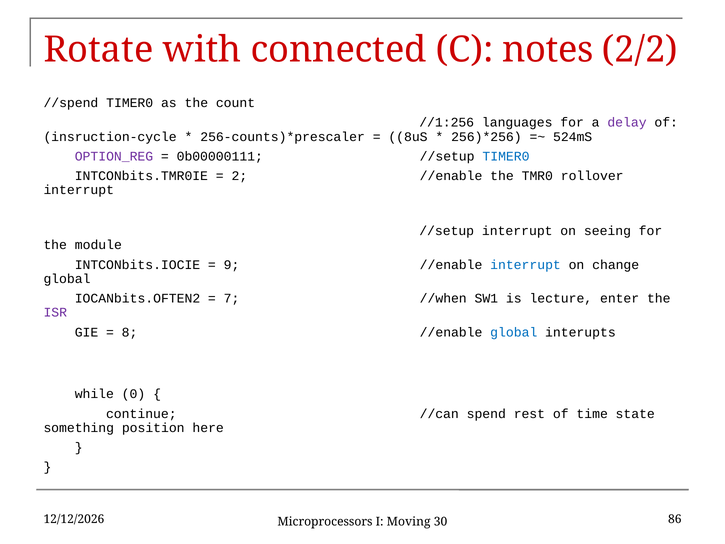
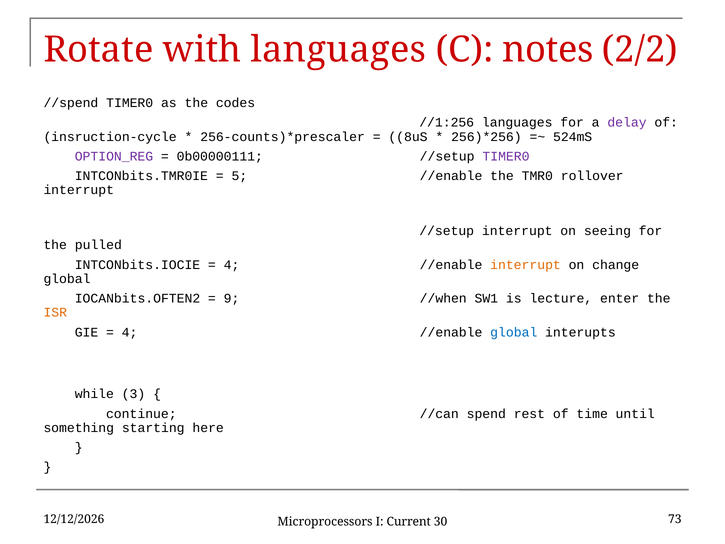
with connected: connected -> languages
count: count -> codes
TIMER0 at (506, 156) colour: blue -> purple
2: 2 -> 5
module: module -> pulled
9 at (232, 265): 9 -> 4
interrupt at (526, 265) colour: blue -> orange
7: 7 -> 9
ISR colour: purple -> orange
8 at (130, 332): 8 -> 4
0: 0 -> 3
state: state -> until
position: position -> starting
Moving: Moving -> Current
86: 86 -> 73
